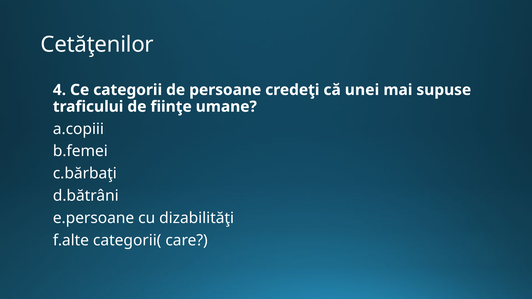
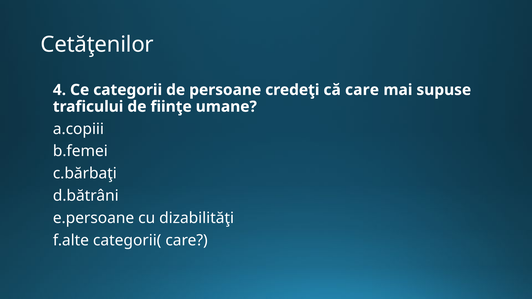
că unei: unei -> care
